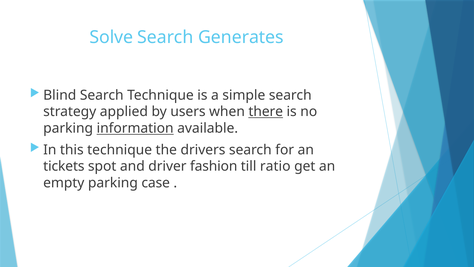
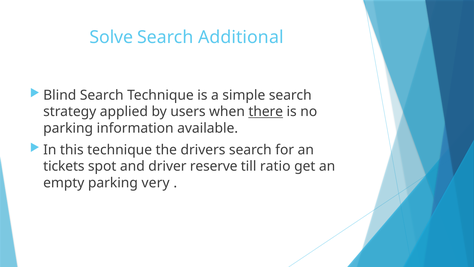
Generates: Generates -> Additional
information underline: present -> none
fashion: fashion -> reserve
case: case -> very
